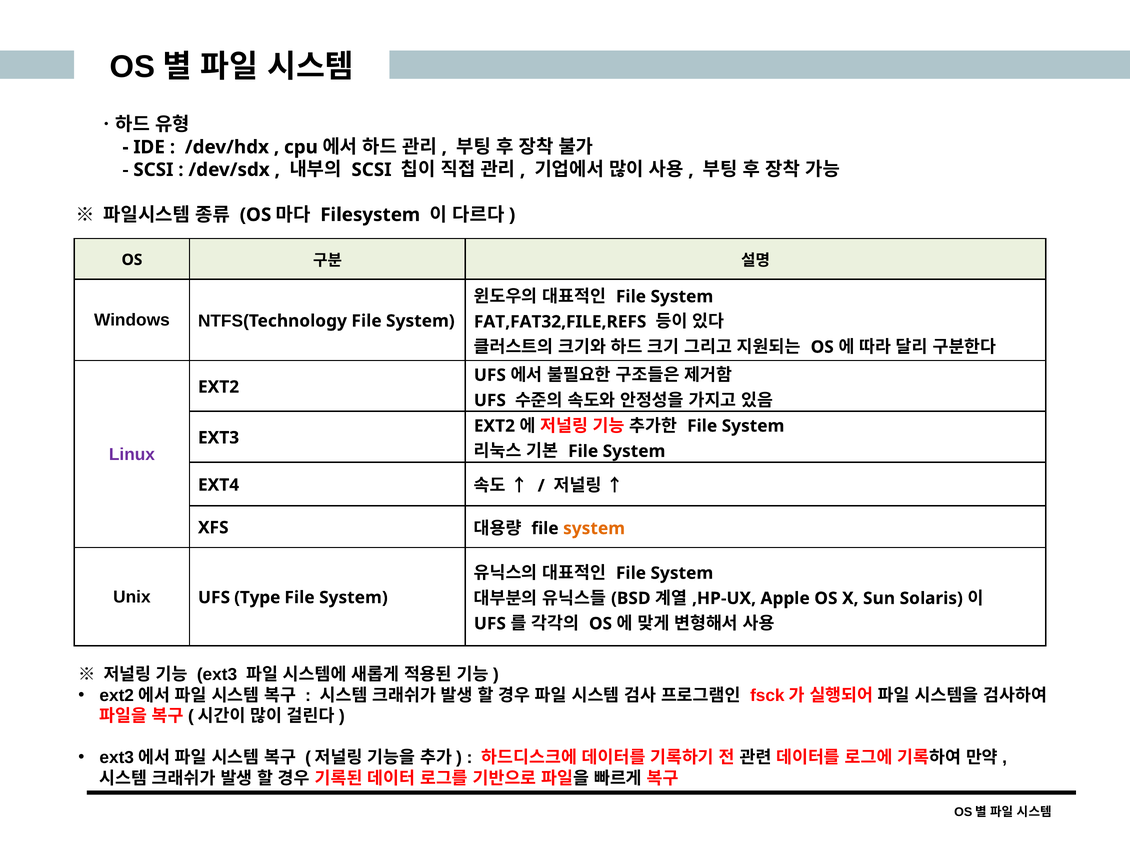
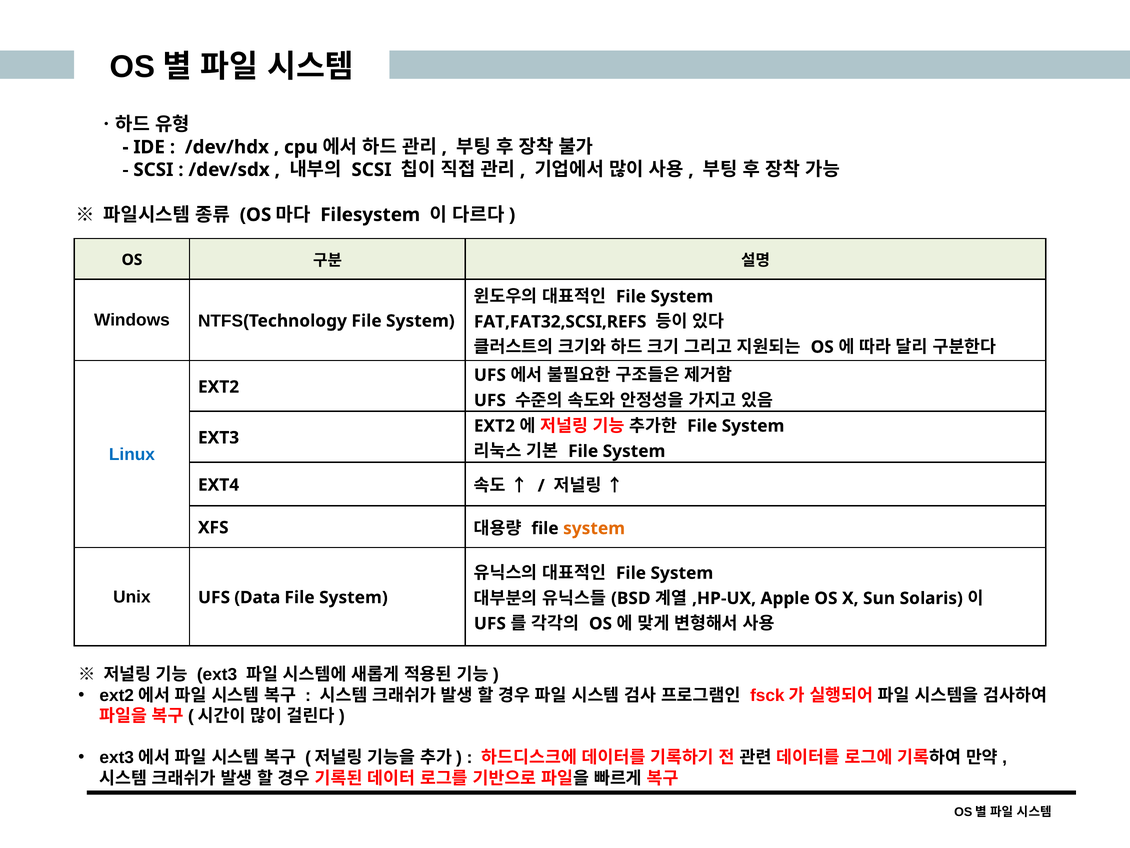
FAT,FAT32,FILE,REFS: FAT,FAT32,FILE,REFS -> FAT,FAT32,SCSI,REFS
Linux colour: purple -> blue
Type: Type -> Data
